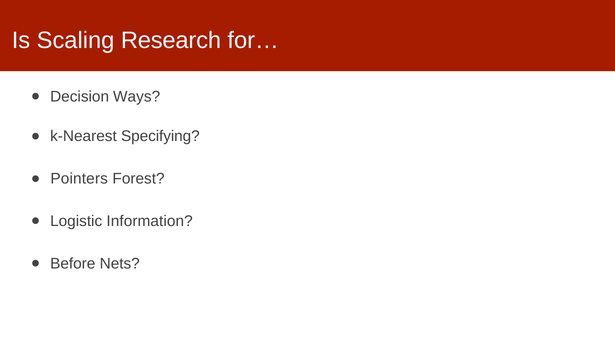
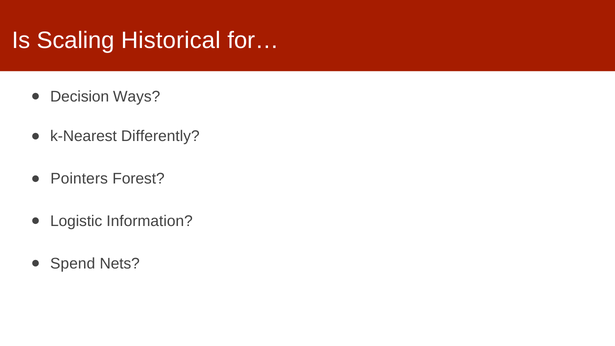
Research: Research -> Historical
Specifying: Specifying -> Differently
Before: Before -> Spend
